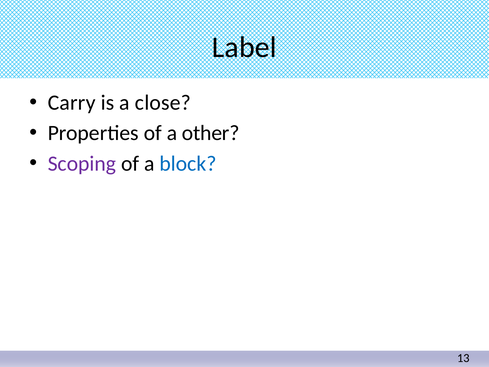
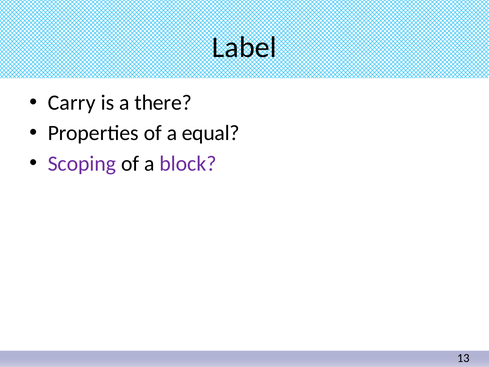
close: close -> there
other: other -> equal
block colour: blue -> purple
